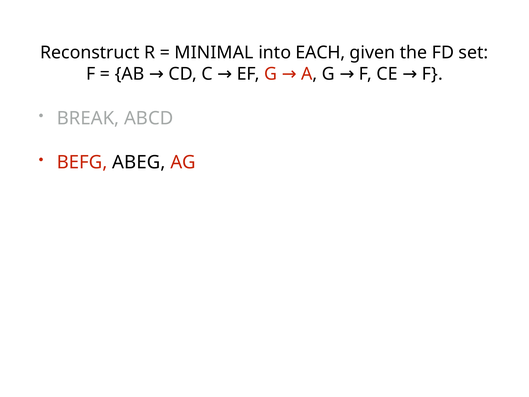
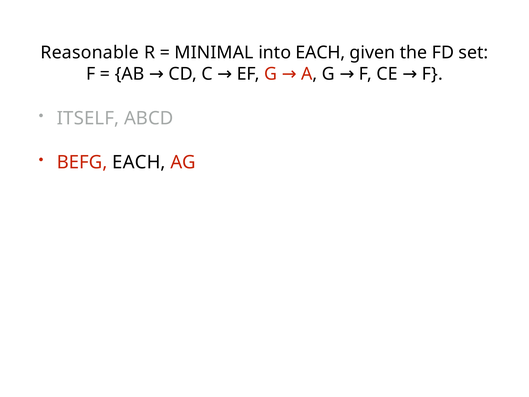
Reconstruct: Reconstruct -> Reasonable
BREAK: BREAK -> ITSELF
BEFG ABEG: ABEG -> EACH
